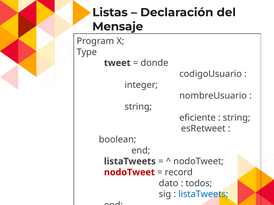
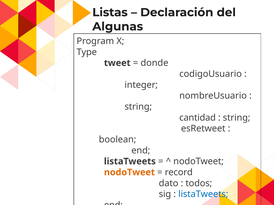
Mensaje: Mensaje -> Algunas
eficiente: eficiente -> cantidad
nodoTweet at (129, 173) colour: red -> orange
